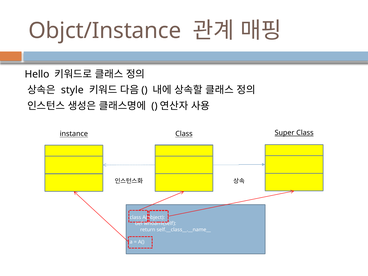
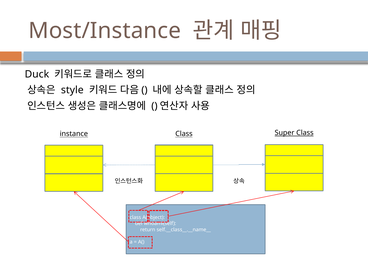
Objct/Instance: Objct/Instance -> Most/Instance
Hello: Hello -> Duck
